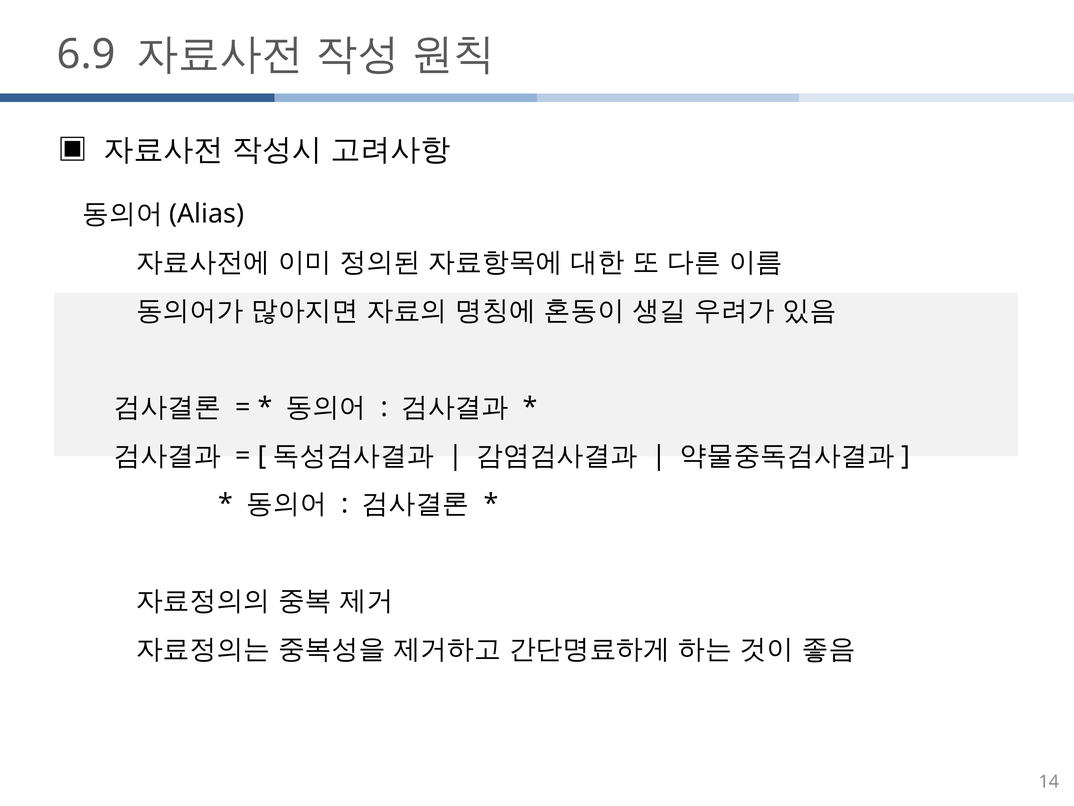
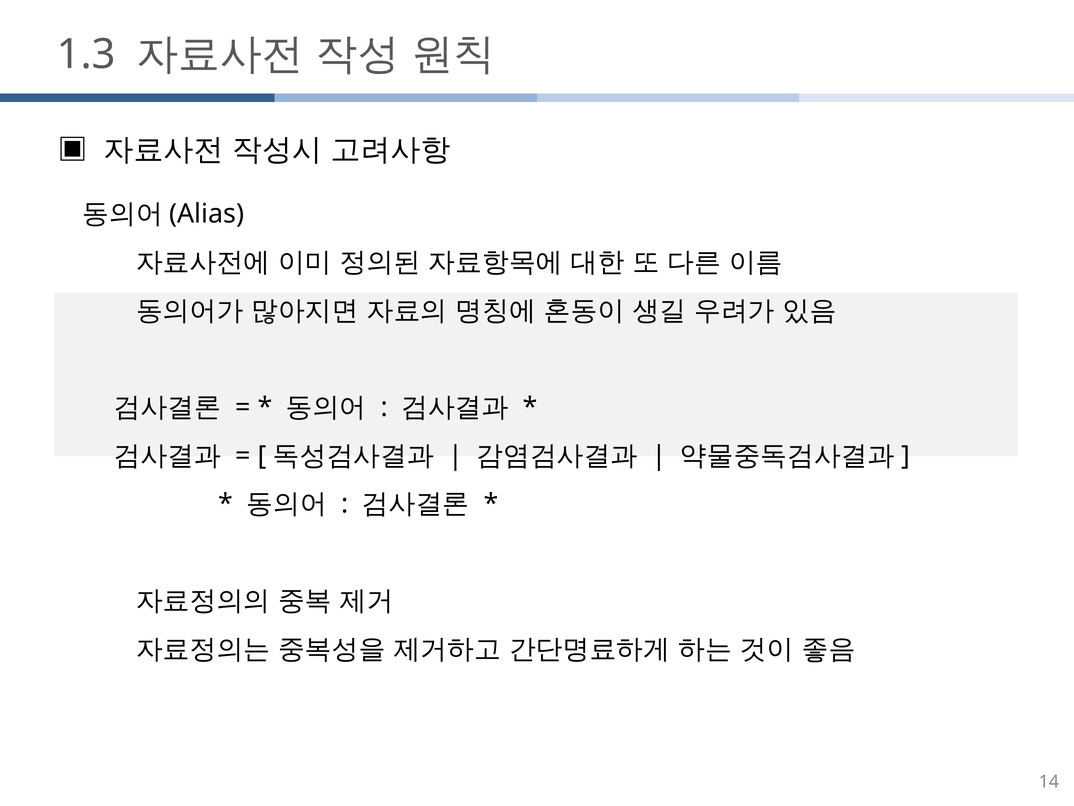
6.9: 6.9 -> 1.3
